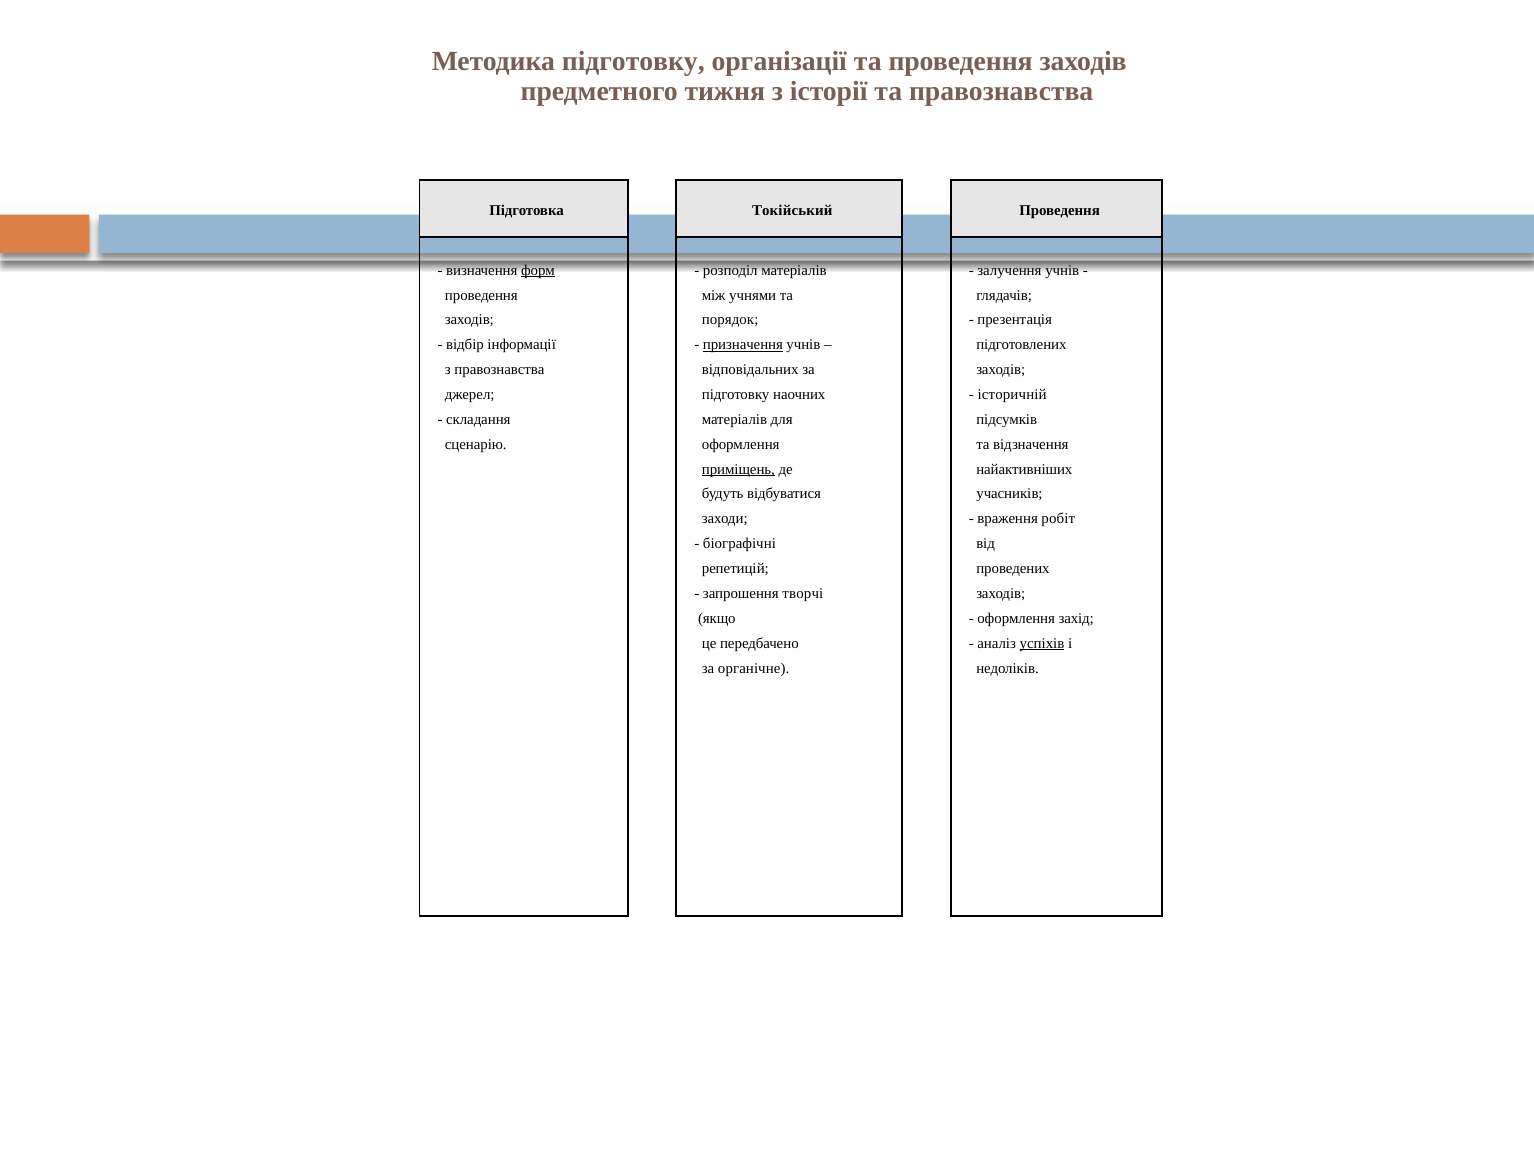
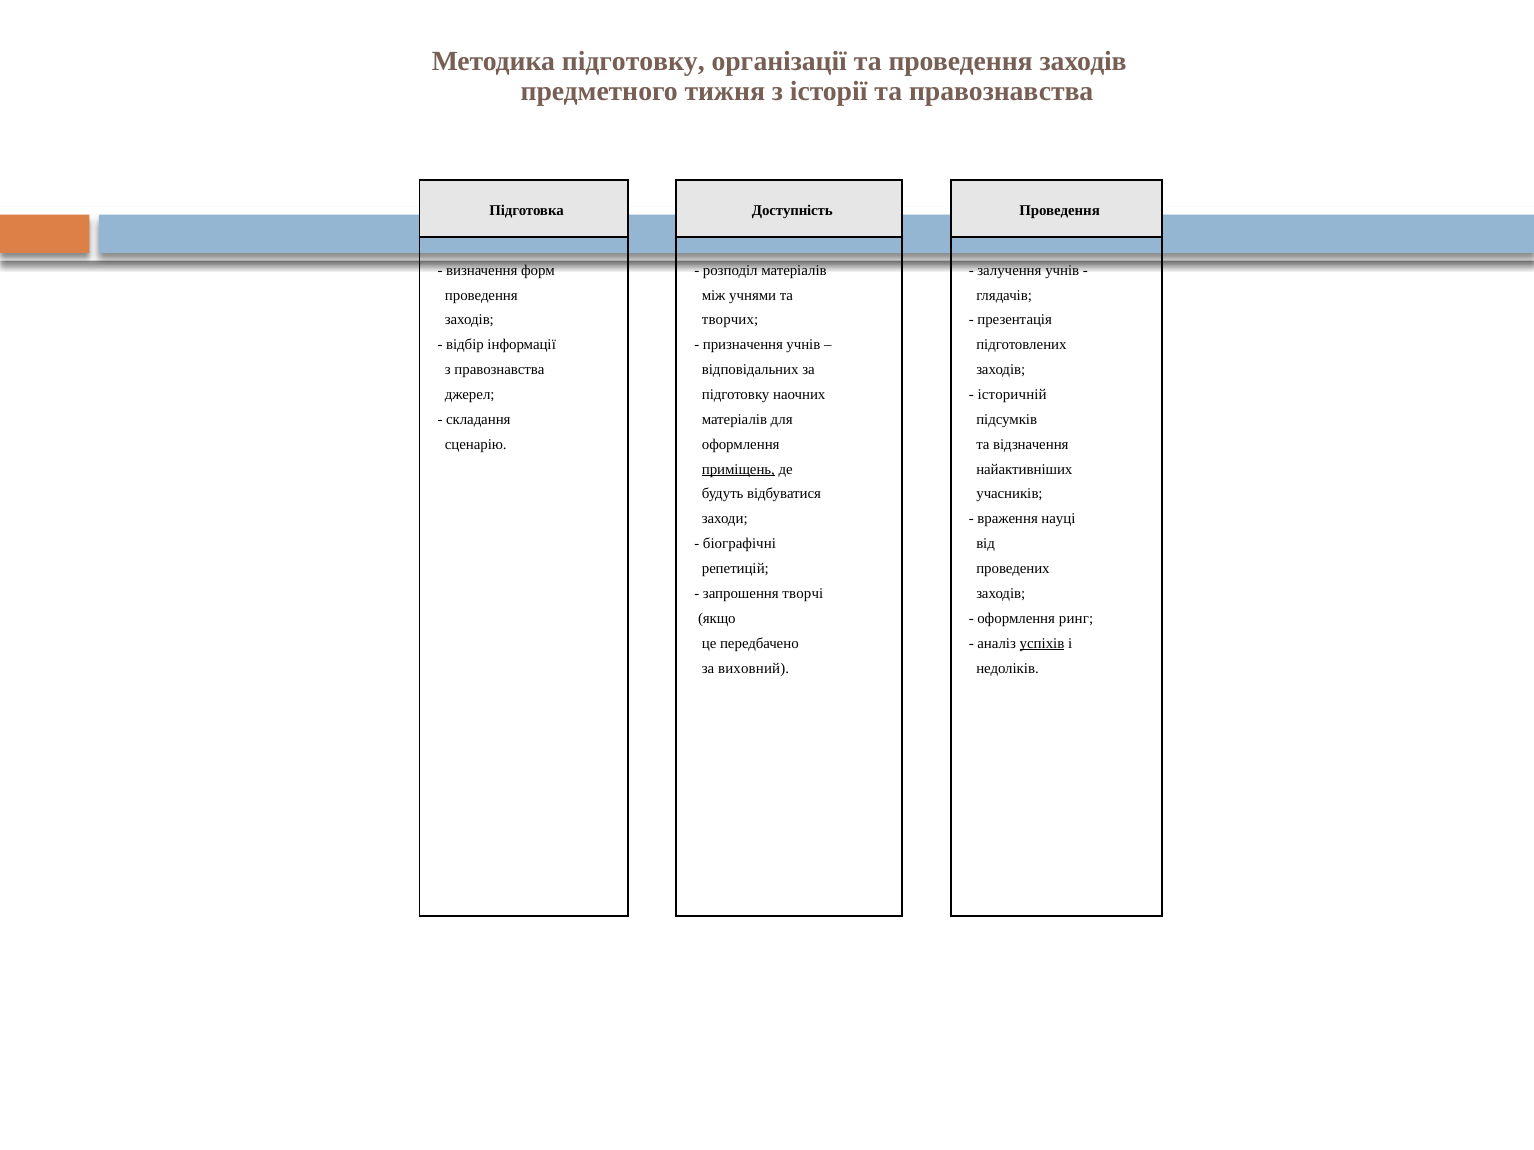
Токійський: Токійський -> Доступність
форм underline: present -> none
порядок: порядок -> творчих
призначення underline: present -> none
робіт: робіт -> науці
захід: захід -> ринг
органічне: органічне -> виховний
